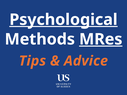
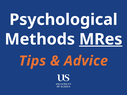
Psychological underline: present -> none
